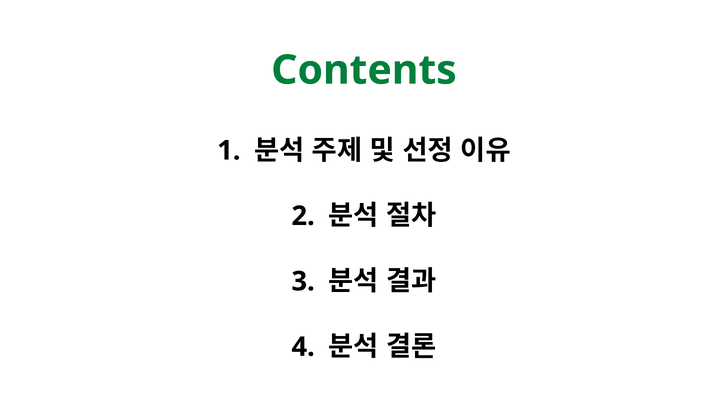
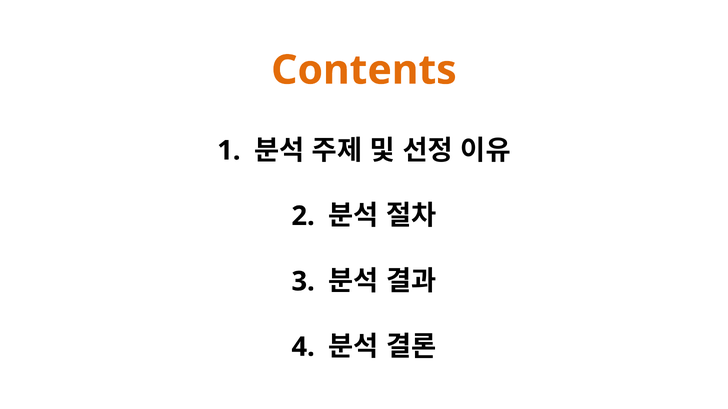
Contents colour: green -> orange
